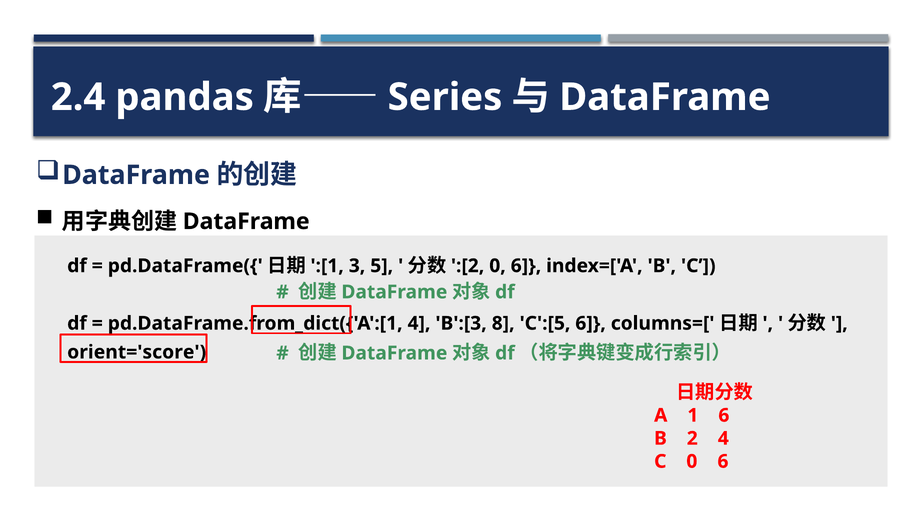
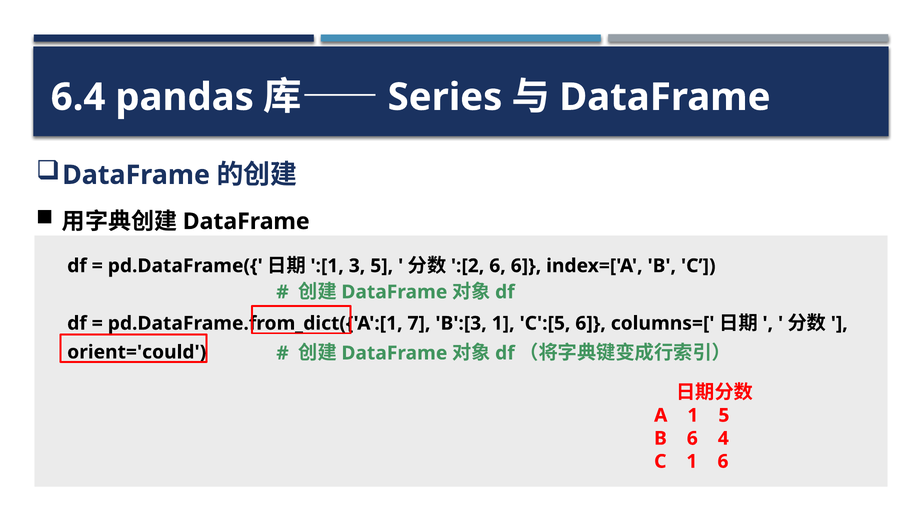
2.4: 2.4 -> 6.4
0 at (498, 266): 0 -> 6
pd.DataFrame.from_dict({'A':[1 4: 4 -> 7
B':[3 8: 8 -> 1
orient='score: orient='score -> orient='could
1 6: 6 -> 5
B 2: 2 -> 6
C 0: 0 -> 1
